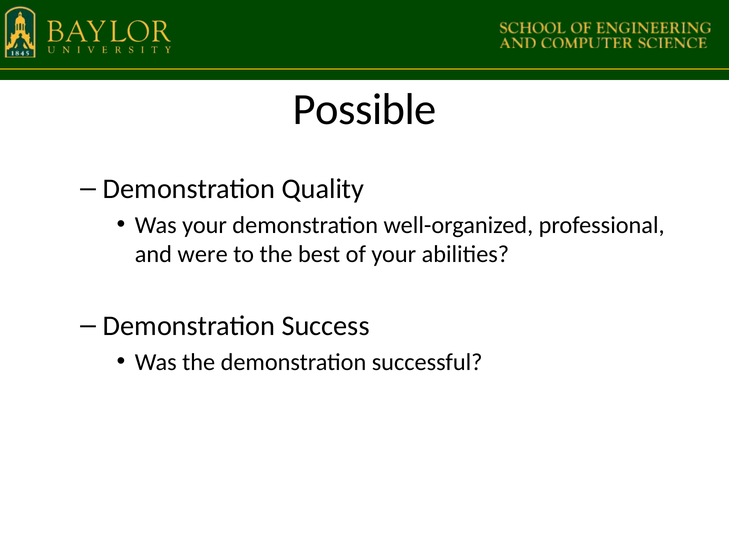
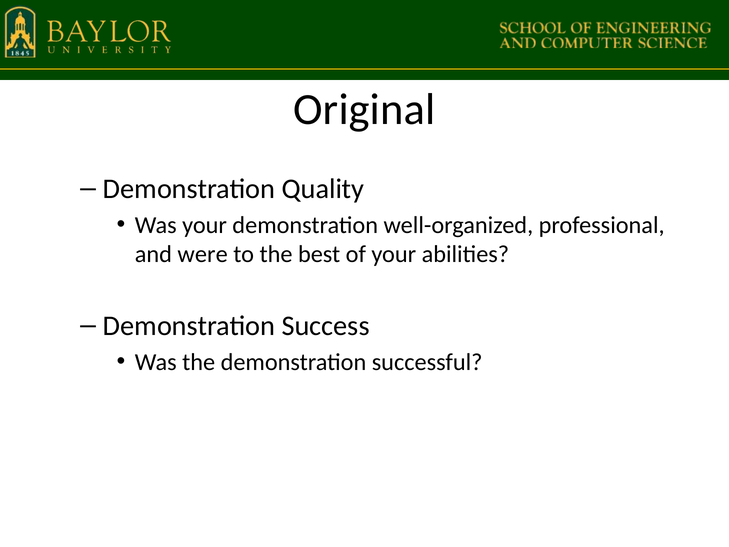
Possible: Possible -> Original
